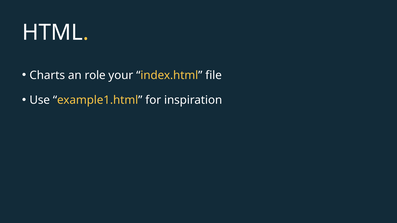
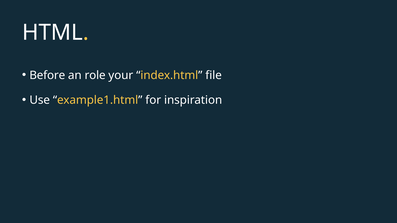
Charts: Charts -> Before
